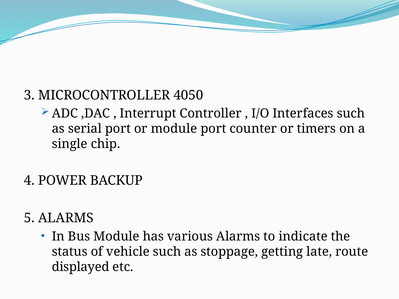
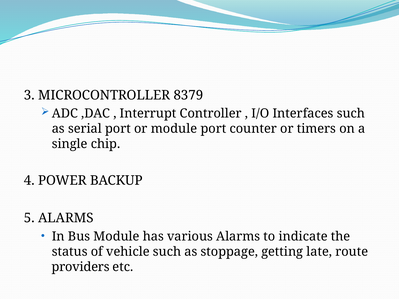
4050: 4050 -> 8379
displayed: displayed -> providers
